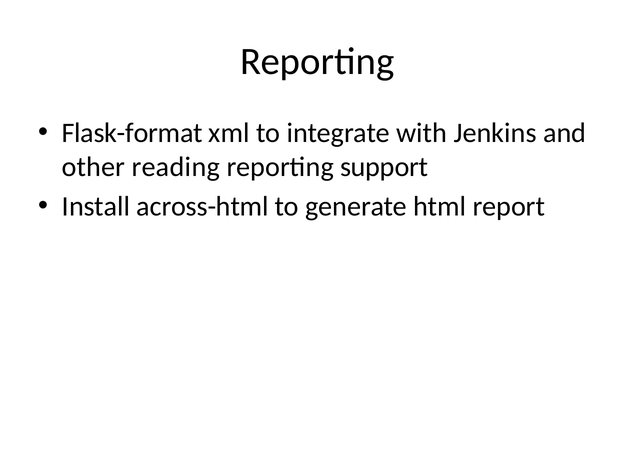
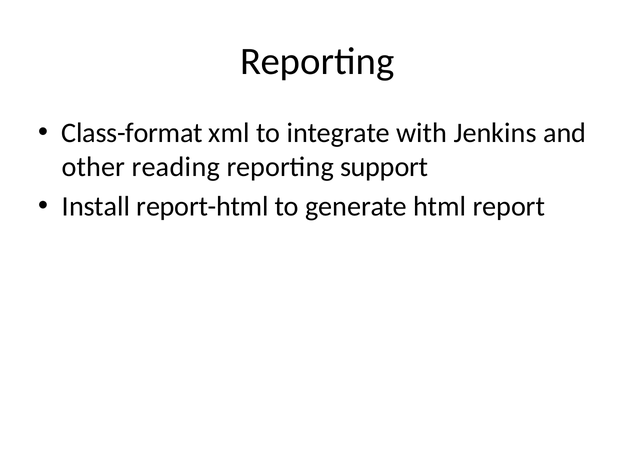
Flask-format: Flask-format -> Class-format
across-html: across-html -> report-html
